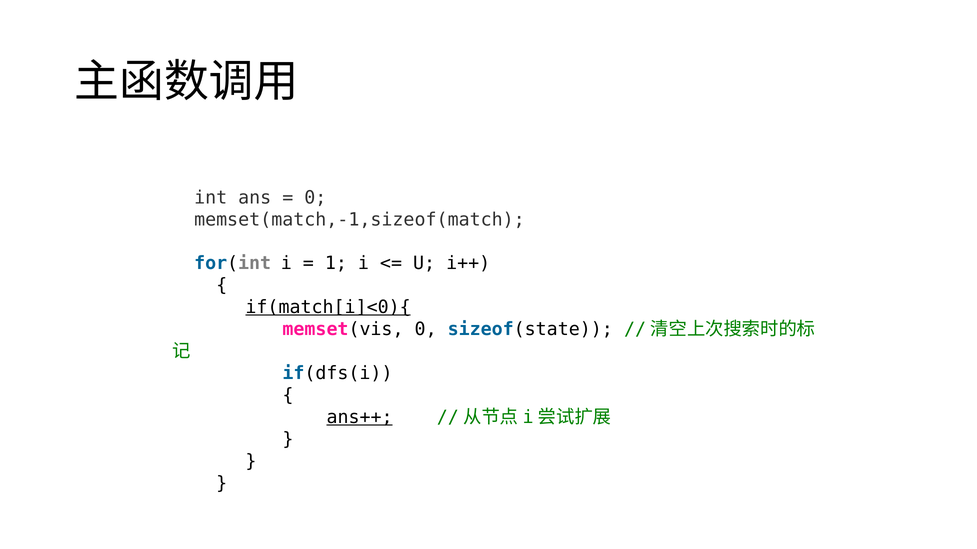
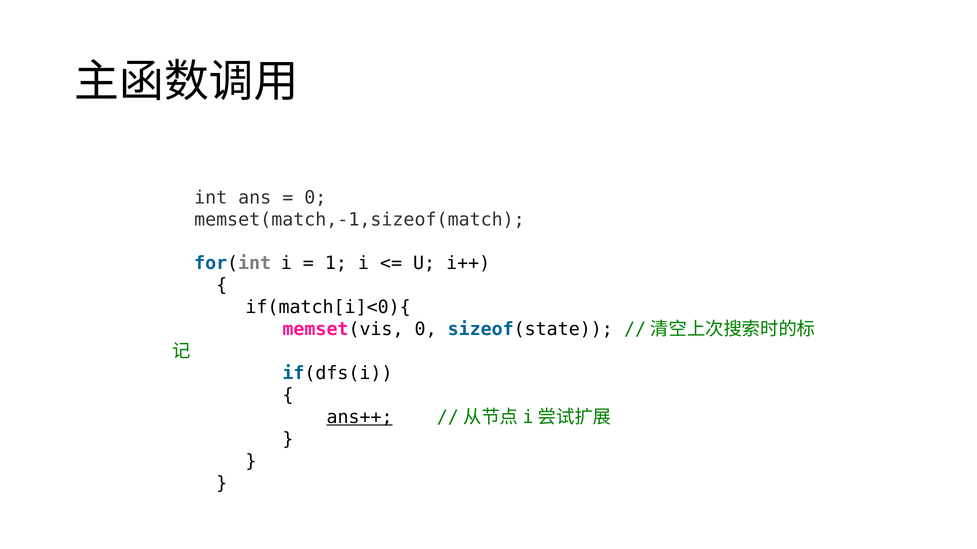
if(match[i]<0){ underline: present -> none
